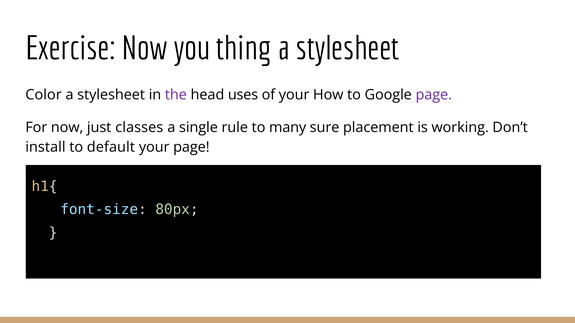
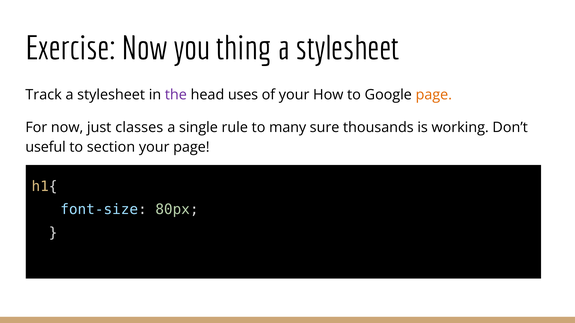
Color: Color -> Track
page at (434, 95) colour: purple -> orange
placement: placement -> thousands
install: install -> useful
default: default -> section
